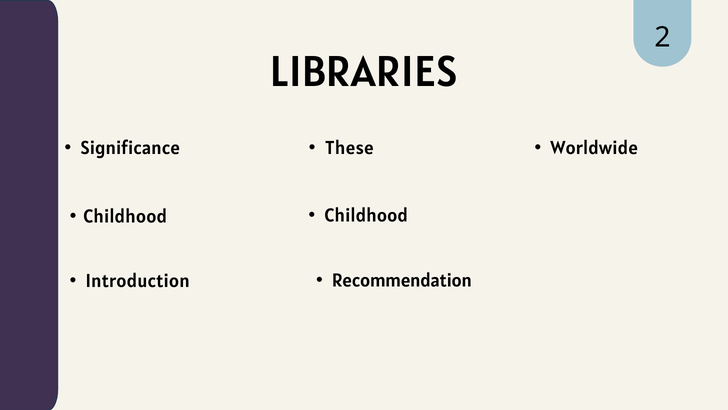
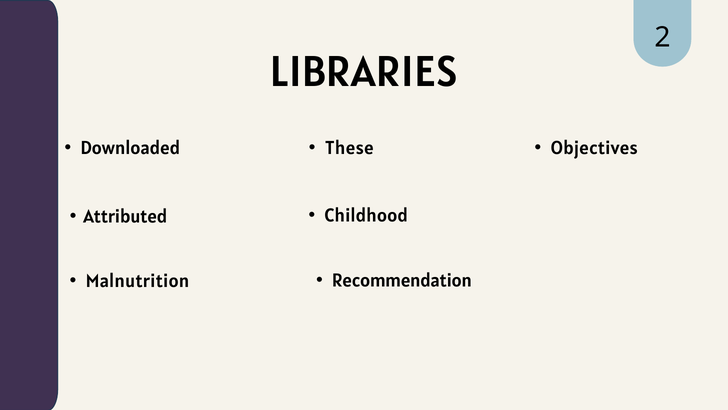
Significance: Significance -> Downloaded
Worldwide: Worldwide -> Objectives
Childhood at (125, 216): Childhood -> Attributed
Introduction: Introduction -> Malnutrition
